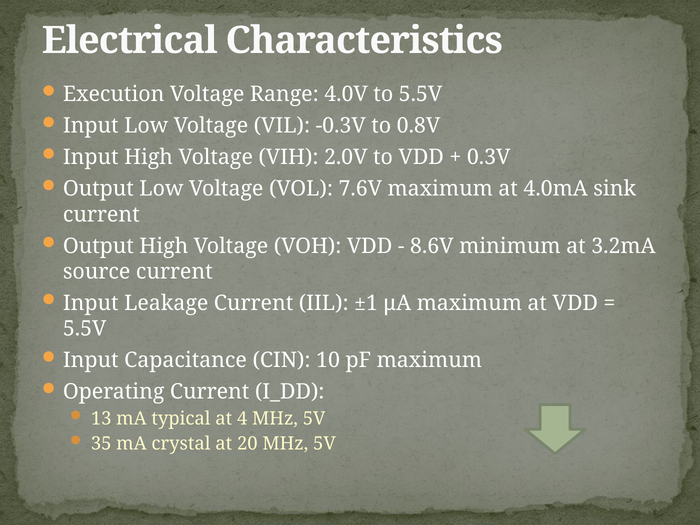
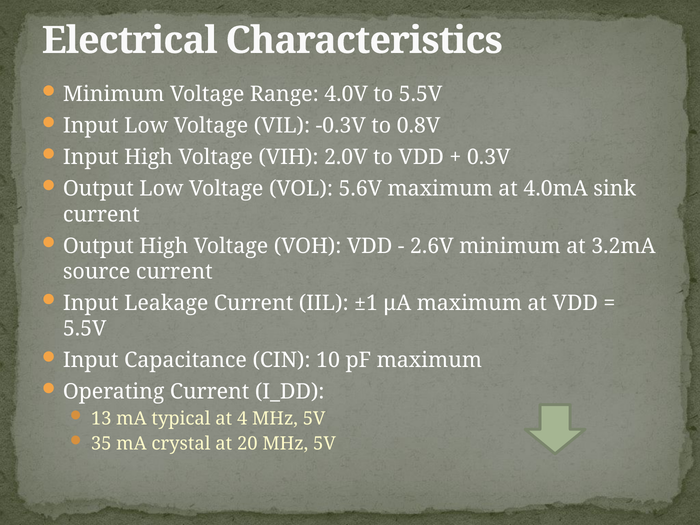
Execution at (114, 94): Execution -> Minimum
7.6V: 7.6V -> 5.6V
8.6V: 8.6V -> 2.6V
